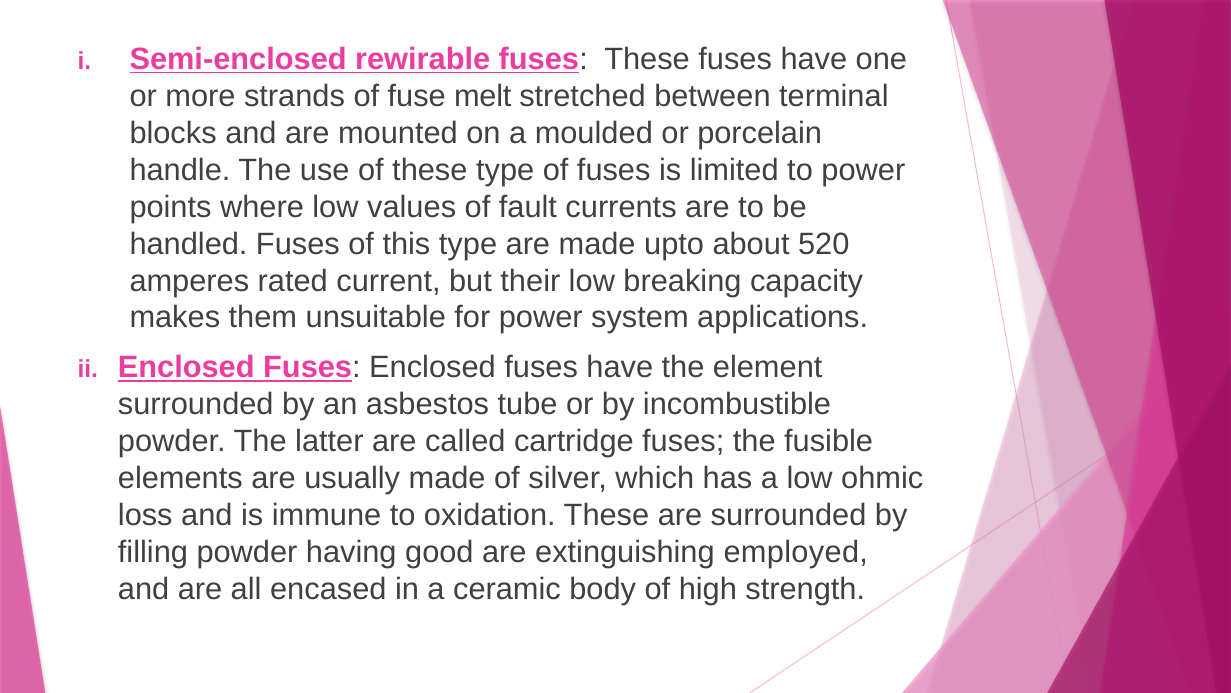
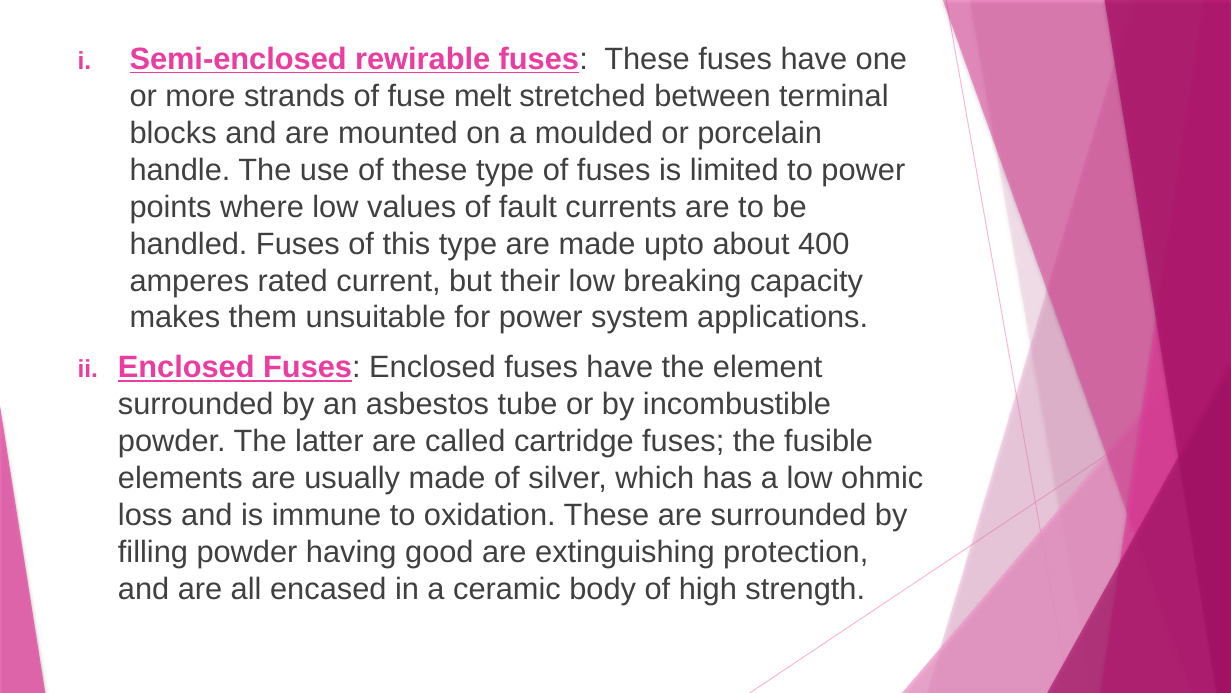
520: 520 -> 400
employed: employed -> protection
